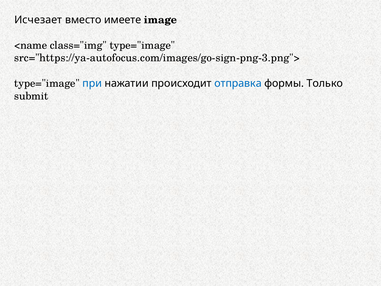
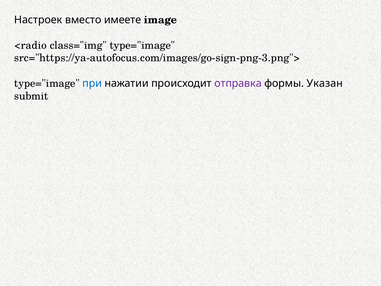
Исчезает: Исчезает -> Настроек
<name: <name -> <radio
отправка colour: blue -> purple
Только: Только -> Указан
